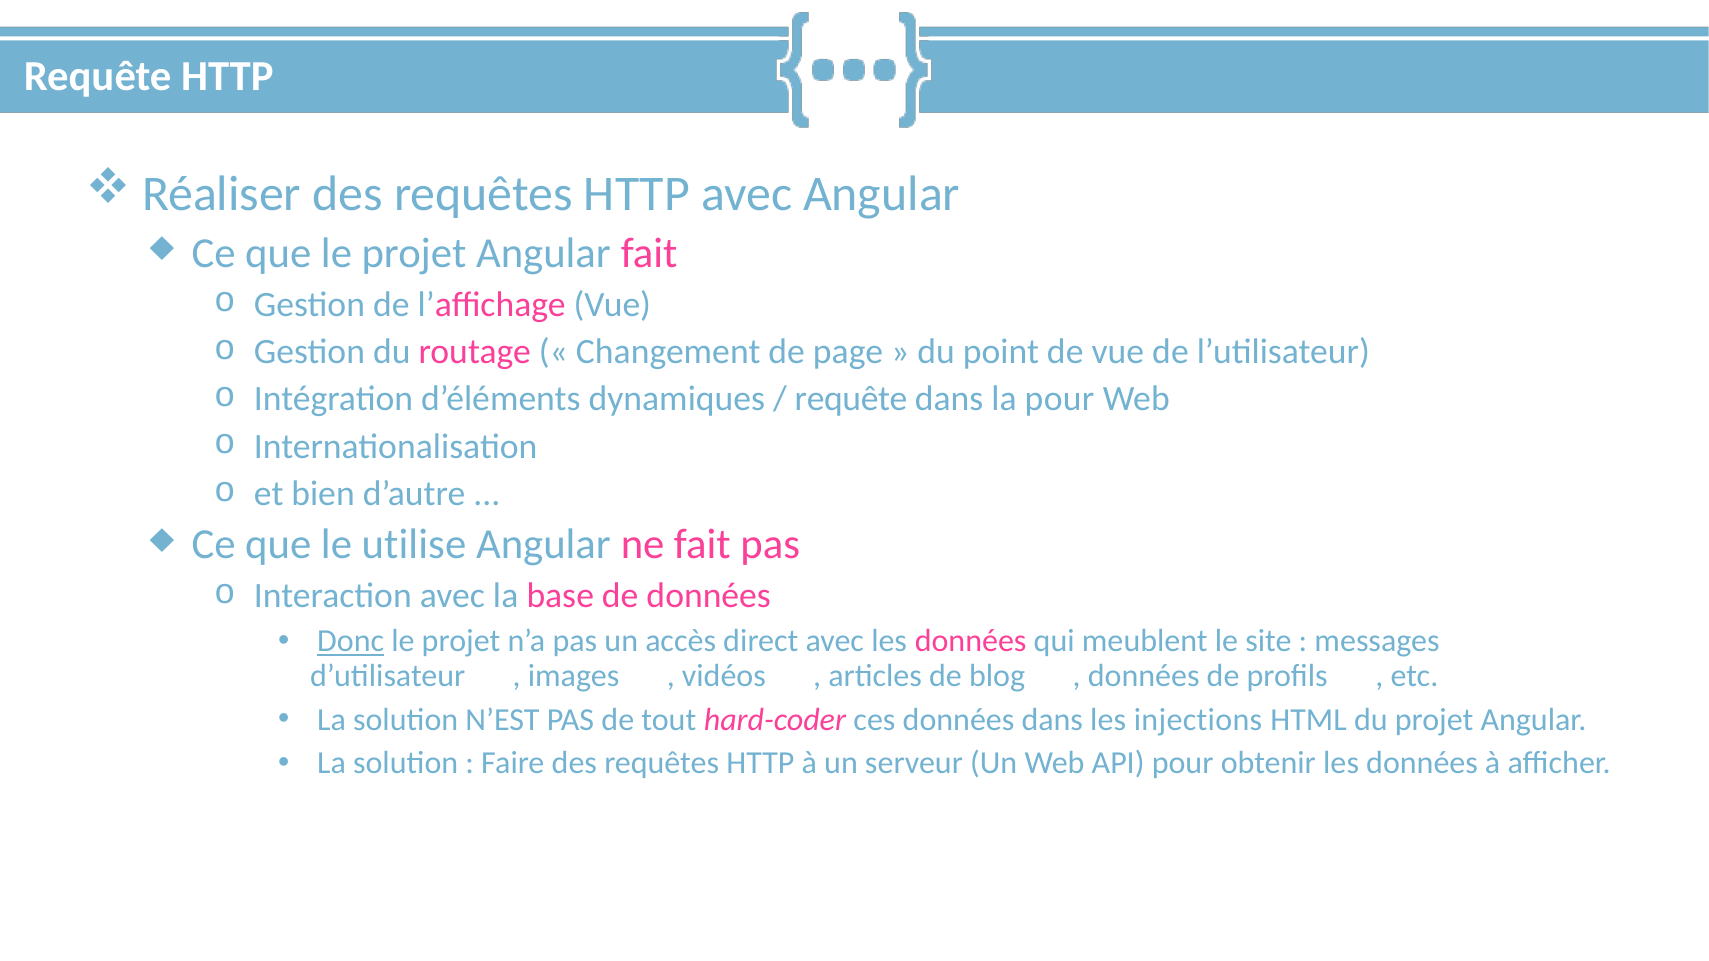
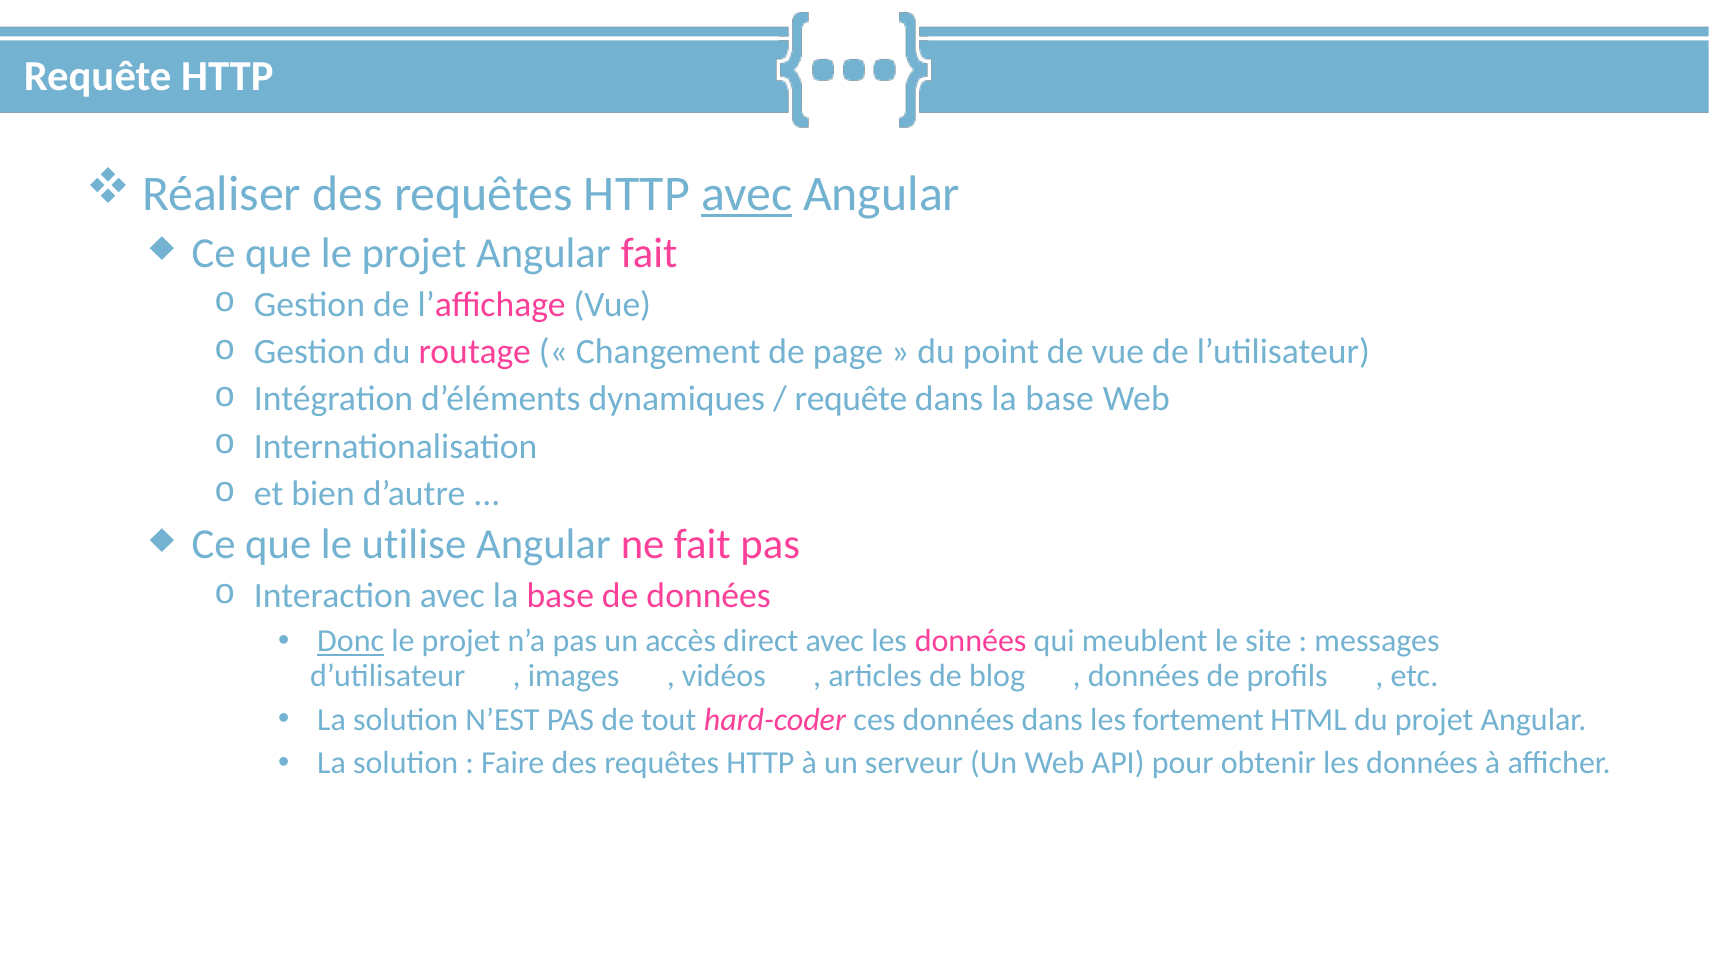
avec at (747, 194) underline: none -> present
dans la pour: pour -> base
injections: injections -> fortement
